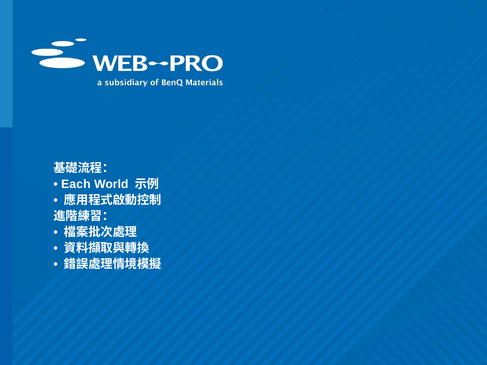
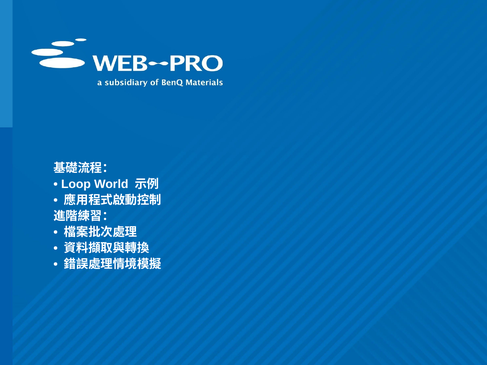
Each: Each -> Loop
